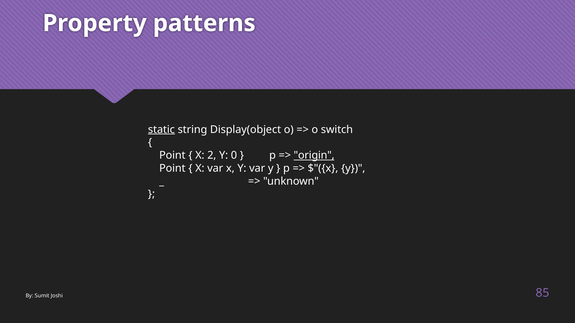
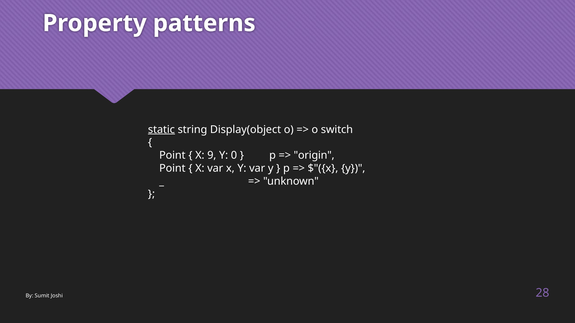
2: 2 -> 9
origin underline: present -> none
85: 85 -> 28
